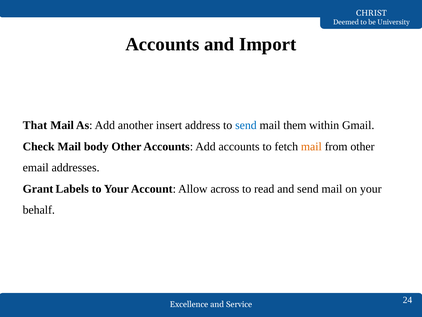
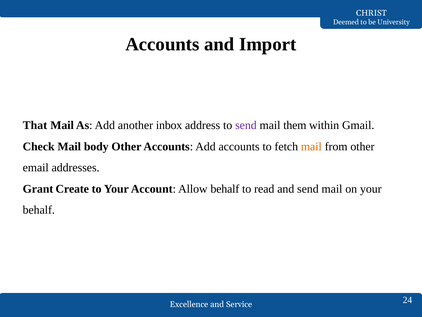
insert: insert -> inbox
send at (246, 125) colour: blue -> purple
Labels: Labels -> Create
Allow across: across -> behalf
